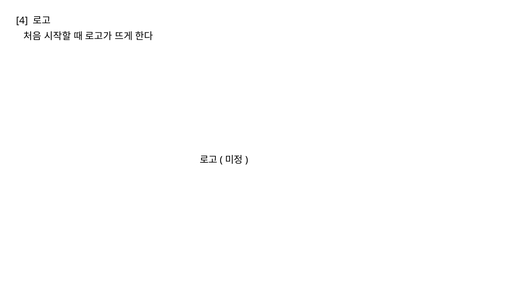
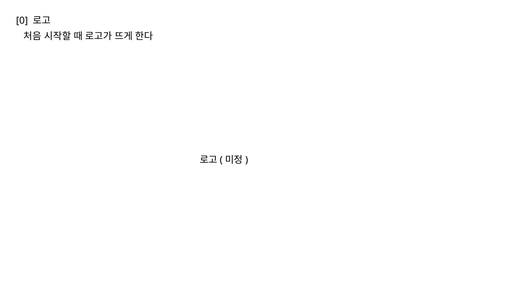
4: 4 -> 0
